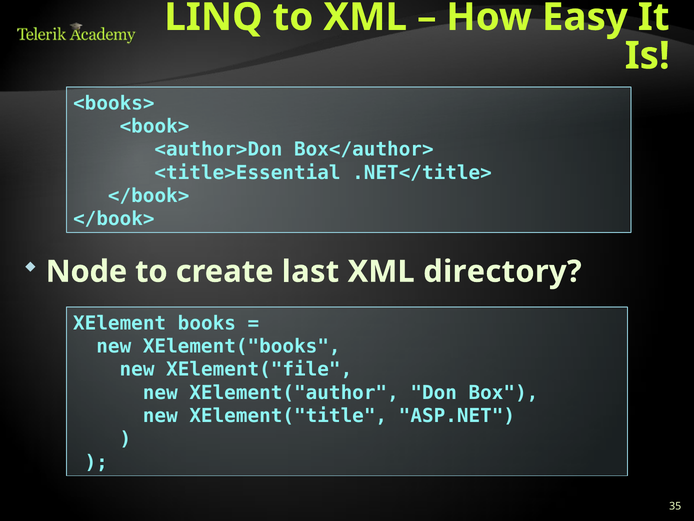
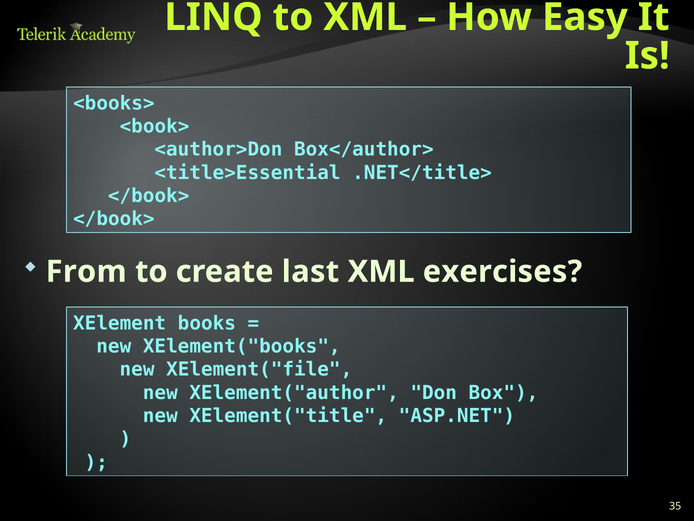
Node: Node -> From
directory: directory -> exercises
